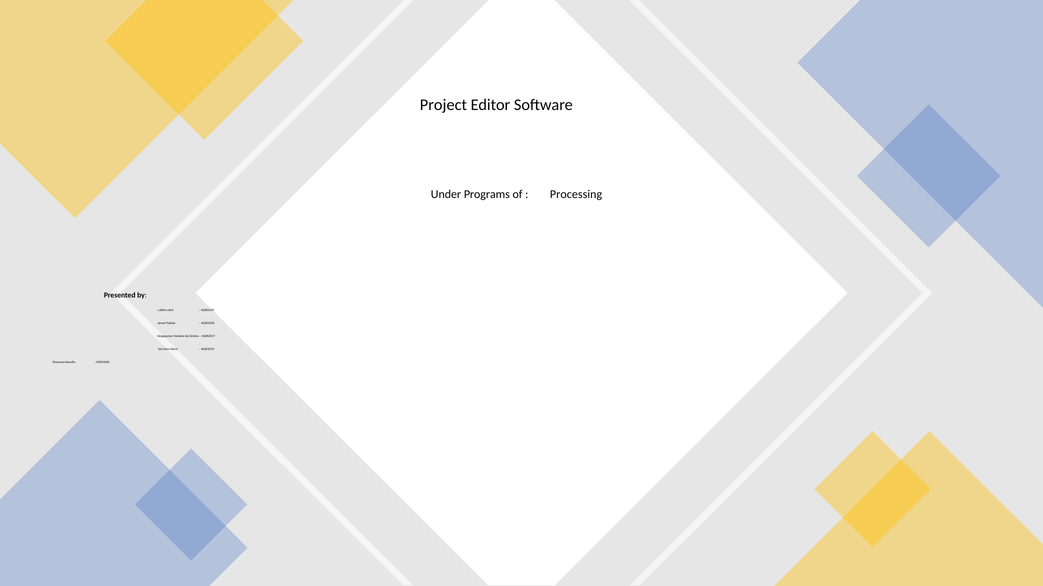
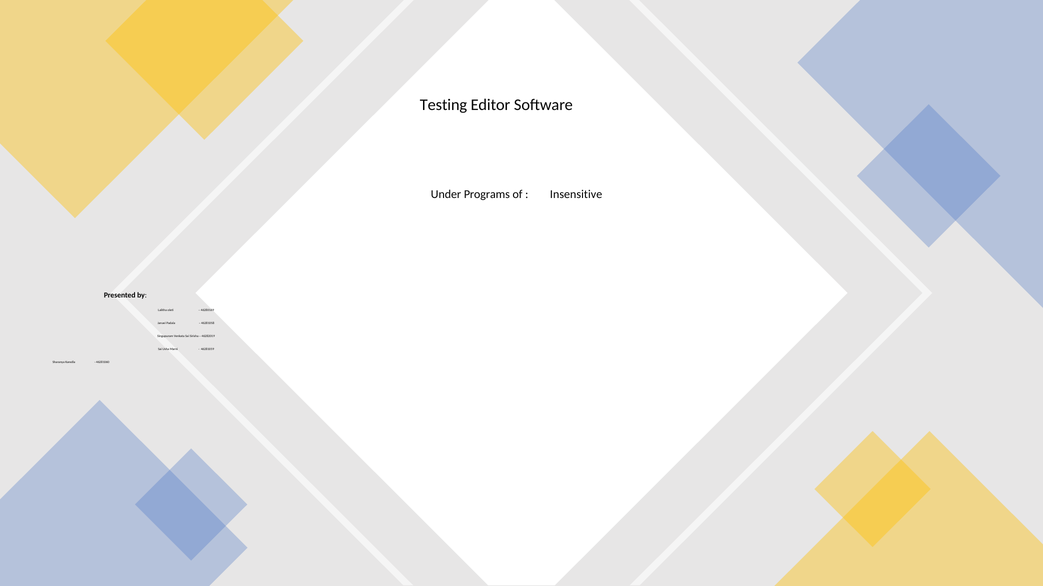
Project: Project -> Testing
Processing: Processing -> Insensitive
